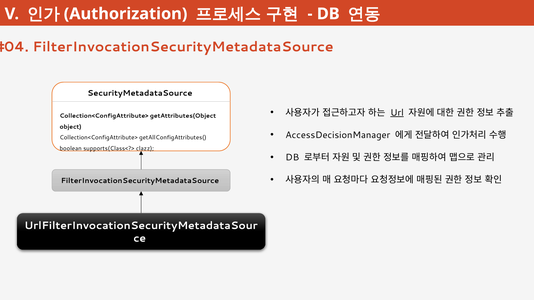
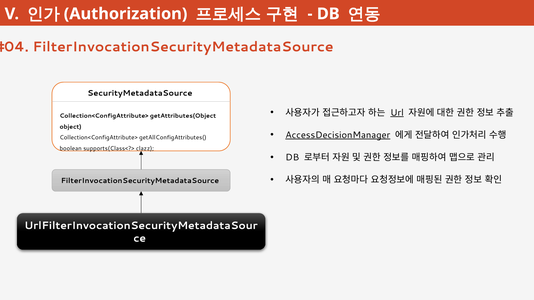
AccessDecisionManager underline: none -> present
